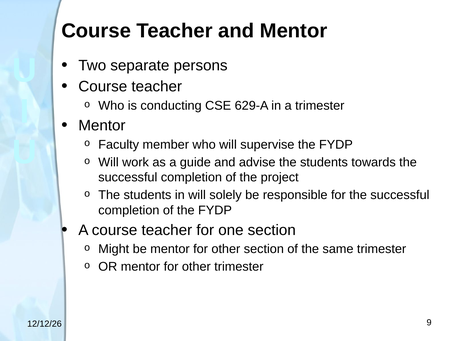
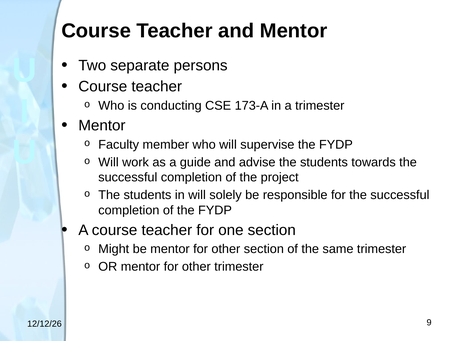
629-A: 629-A -> 173-A
